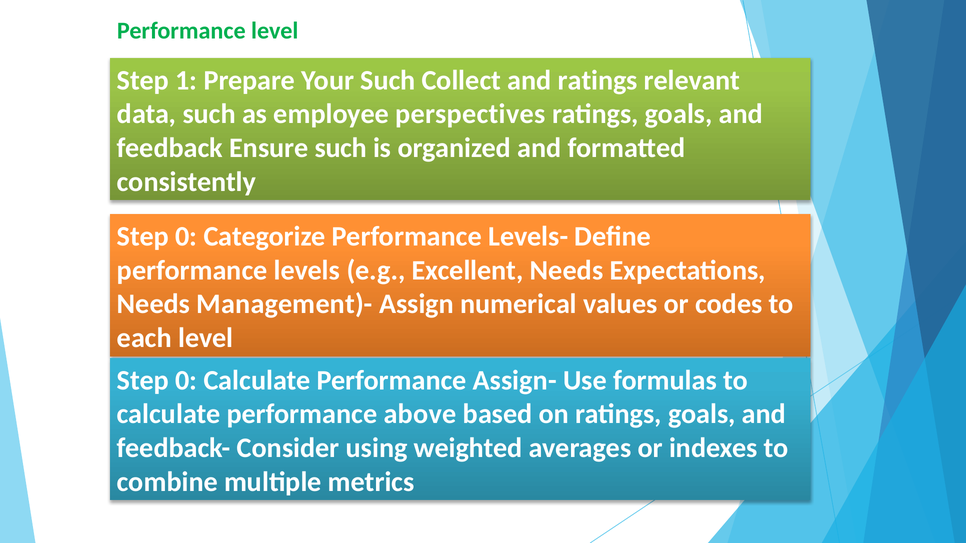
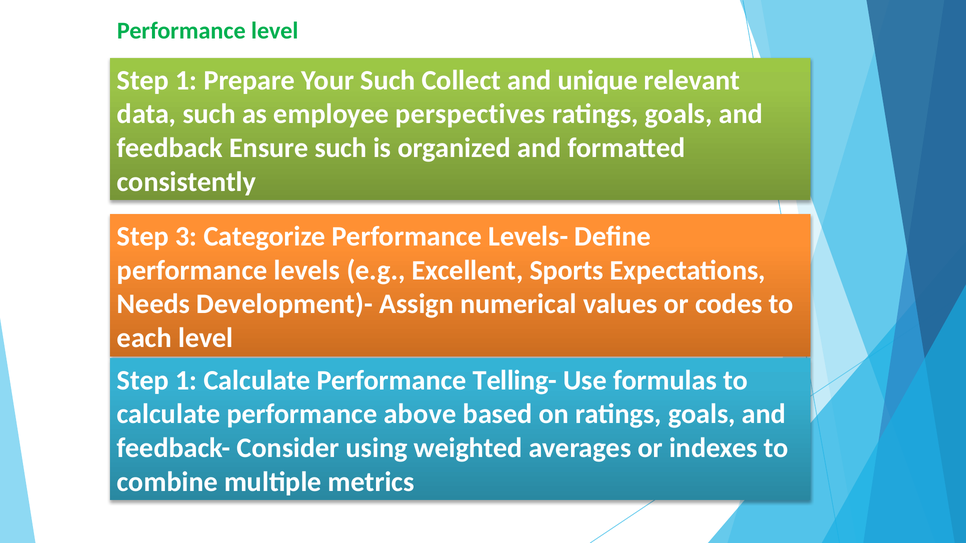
and ratings: ratings -> unique
0 at (186, 237): 0 -> 3
Excellent Needs: Needs -> Sports
Management)-: Management)- -> Development)-
0 at (186, 381): 0 -> 1
Assign-: Assign- -> Telling-
